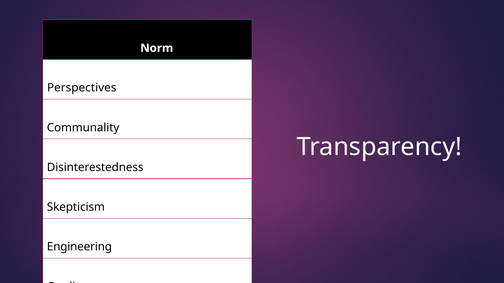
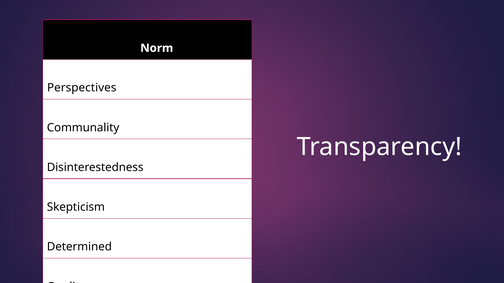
Engineering: Engineering -> Determined
